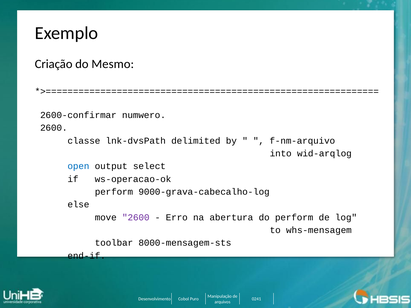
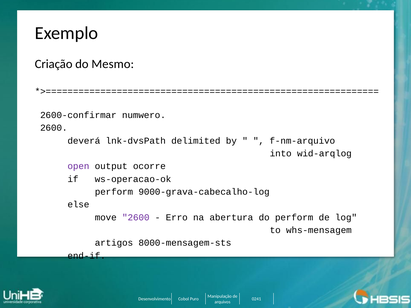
classe: classe -> deverá
open colour: blue -> purple
select: select -> ocorre
toolbar: toolbar -> artigos
